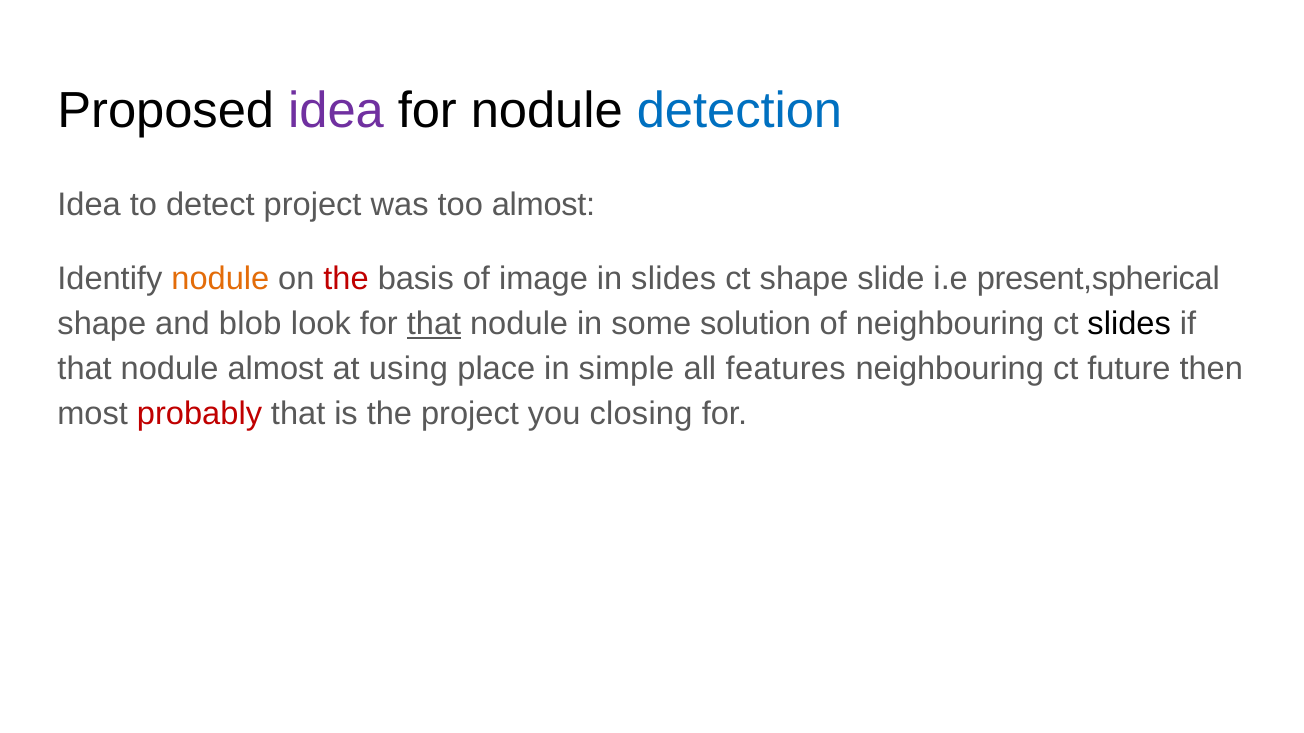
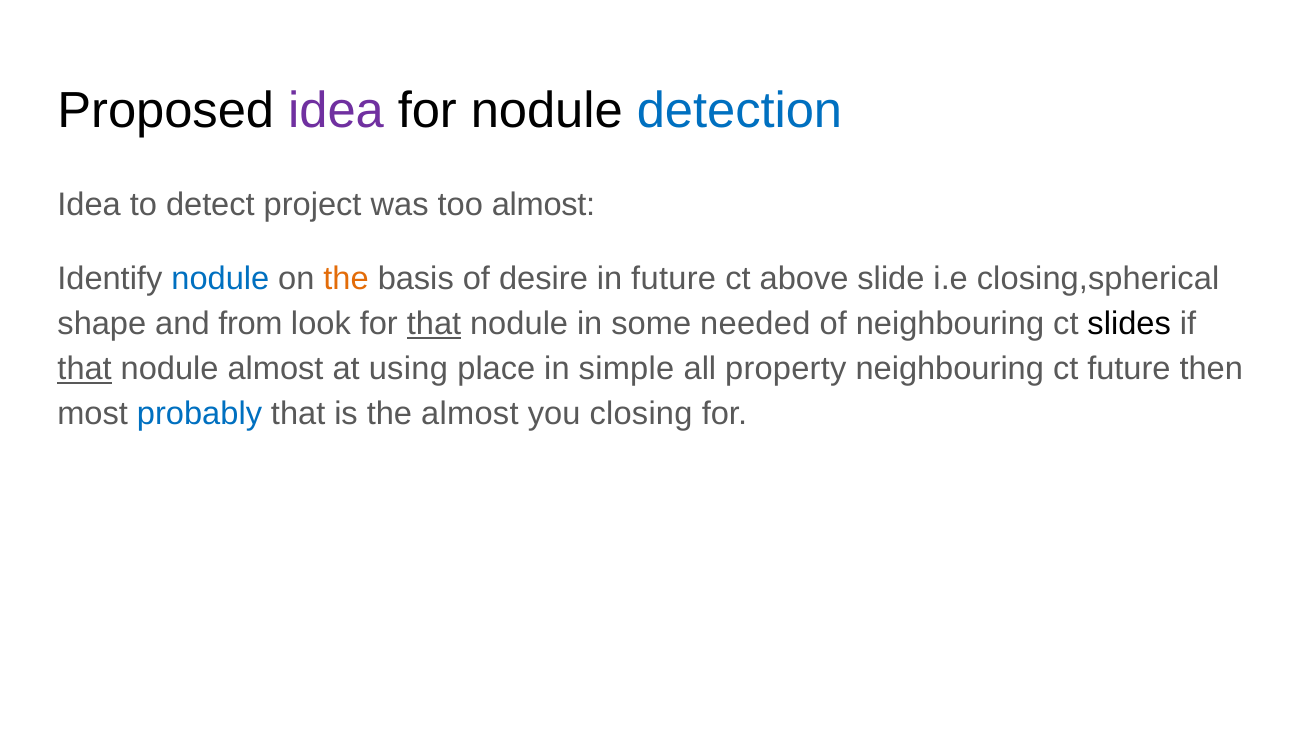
nodule at (220, 279) colour: orange -> blue
the at (346, 279) colour: red -> orange
image: image -> desire
in slides: slides -> future
ct shape: shape -> above
present,spherical: present,spherical -> closing,spherical
blob: blob -> from
solution: solution -> needed
that at (85, 369) underline: none -> present
features: features -> property
probably colour: red -> blue
the project: project -> almost
